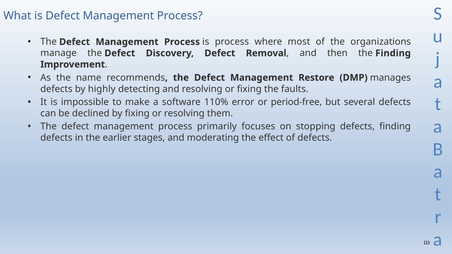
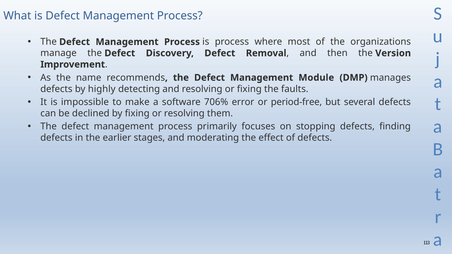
the Finding: Finding -> Version
Restore: Restore -> Module
110%: 110% -> 706%
